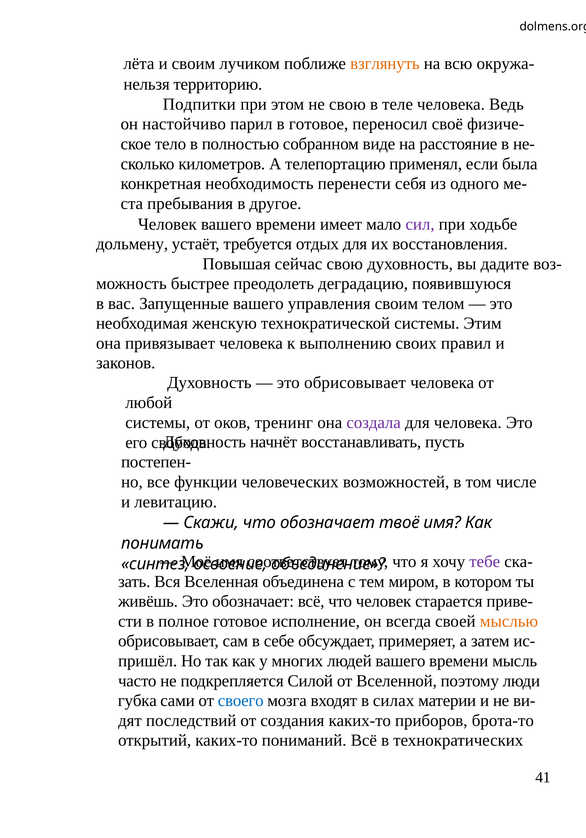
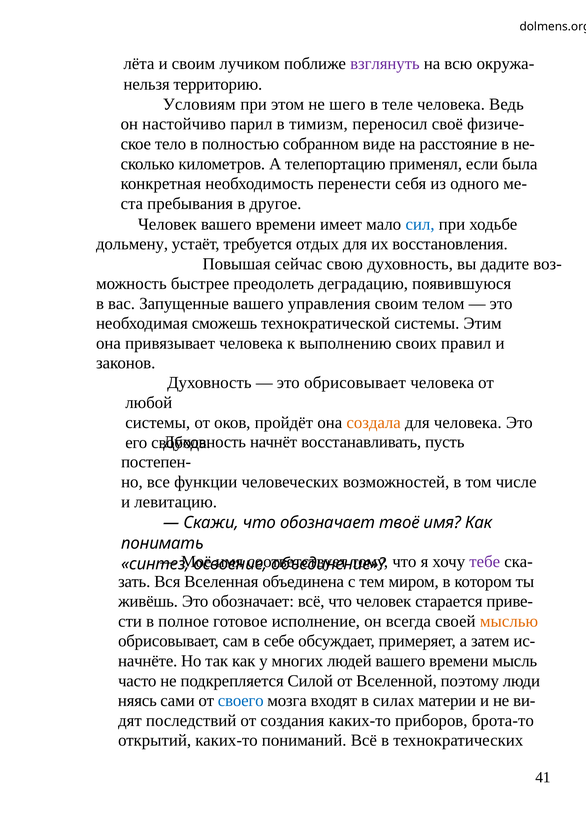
взглянуть colour: orange -> purple
Подпитки: Подпитки -> Условиям
не свою: свою -> шего
в готовое: готовое -> тимизм
сил colour: purple -> blue
женскую: женскую -> сможешь
тренинг: тренинг -> пройдёт
создала colour: purple -> orange
пришёл: пришёл -> начнёте
губка: губка -> няясь
